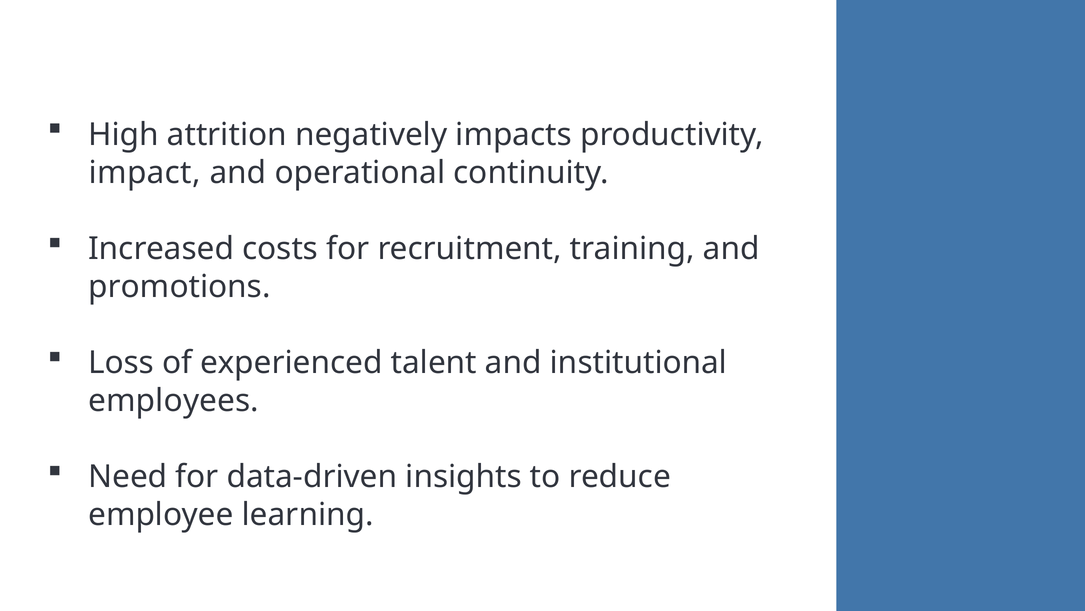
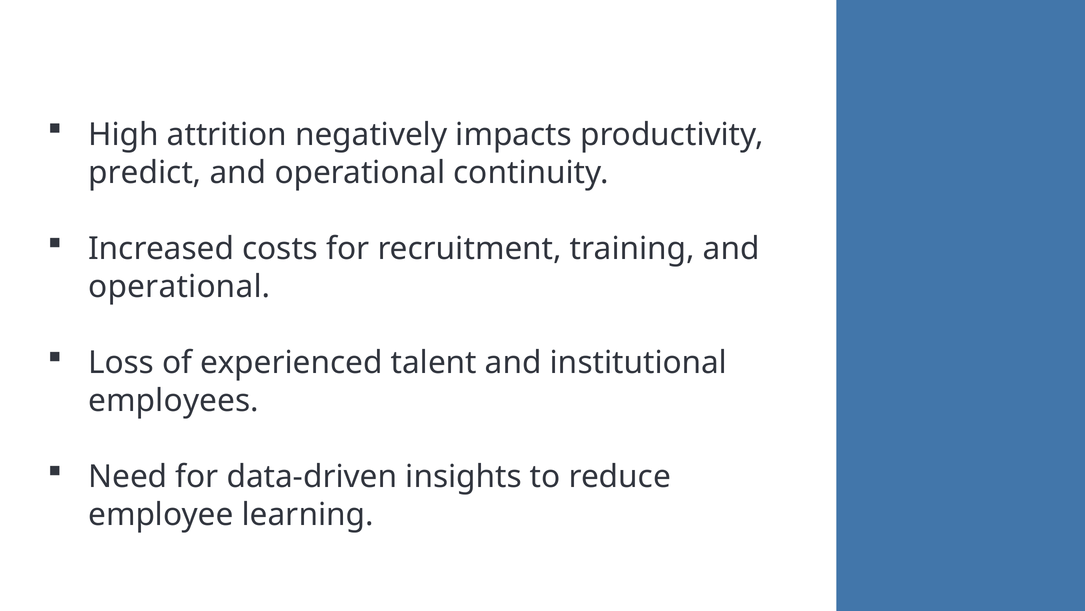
impact: impact -> predict
promotions at (179, 286): promotions -> operational
